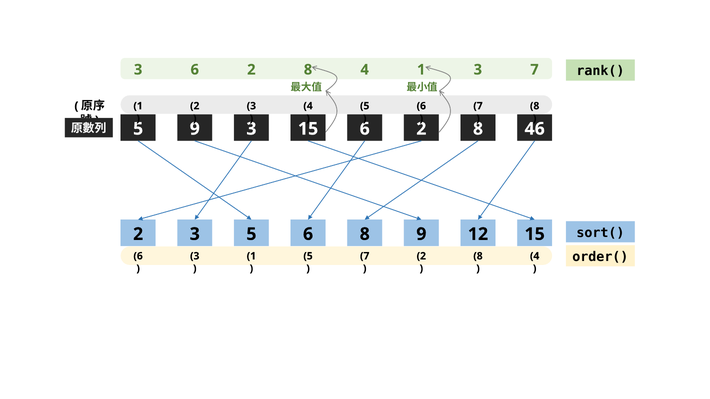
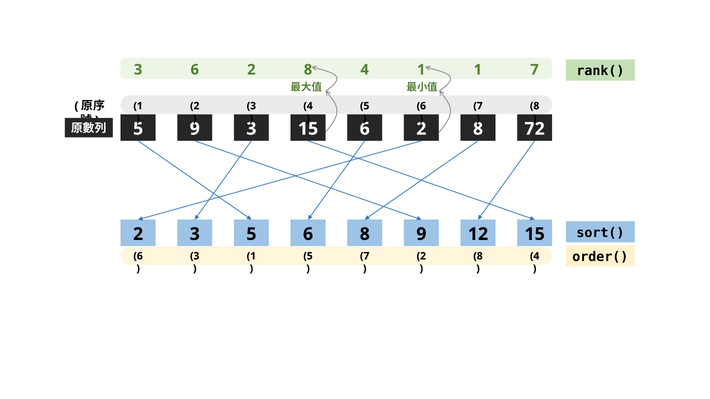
1 3: 3 -> 1
46: 46 -> 72
